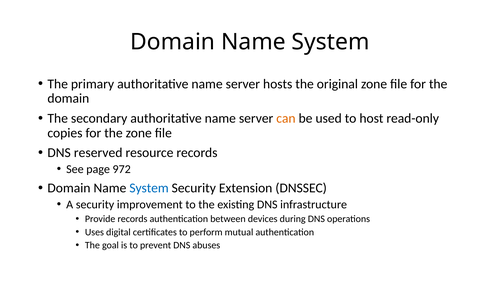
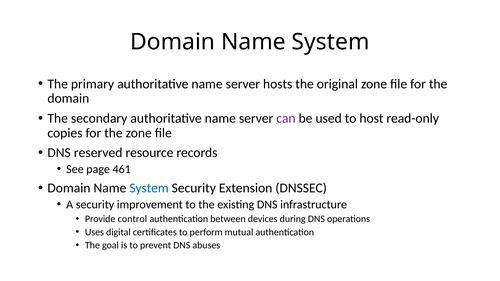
can colour: orange -> purple
972: 972 -> 461
Provide records: records -> control
